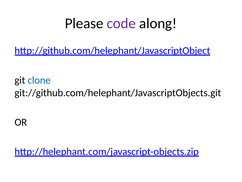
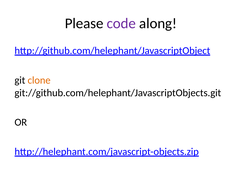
clone colour: blue -> orange
